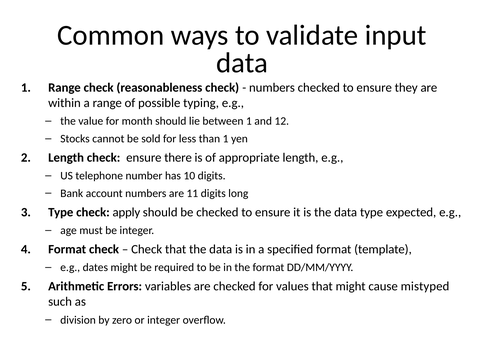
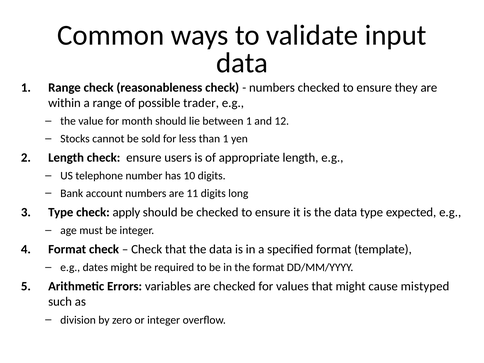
typing: typing -> trader
there: there -> users
